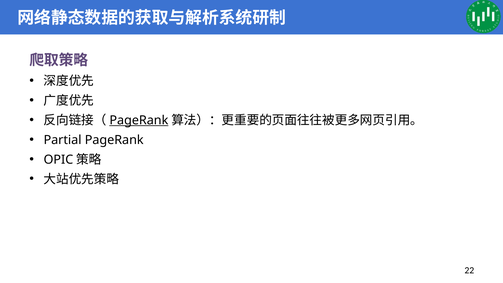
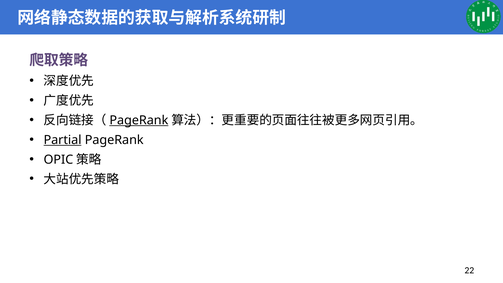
Partial underline: none -> present
